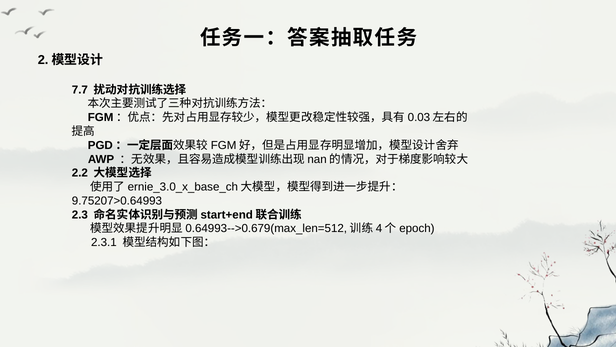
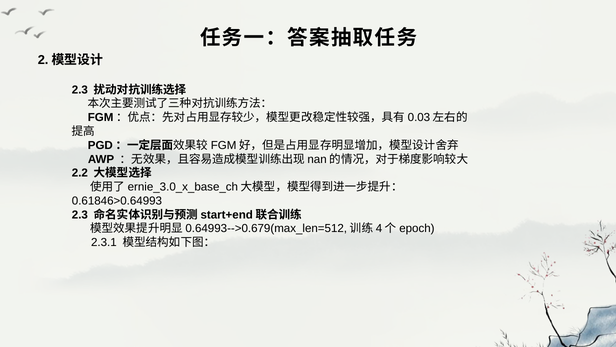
7.7 at (80, 90): 7.7 -> 2.3
9.75207>0.64993: 9.75207>0.64993 -> 0.61846>0.64993
